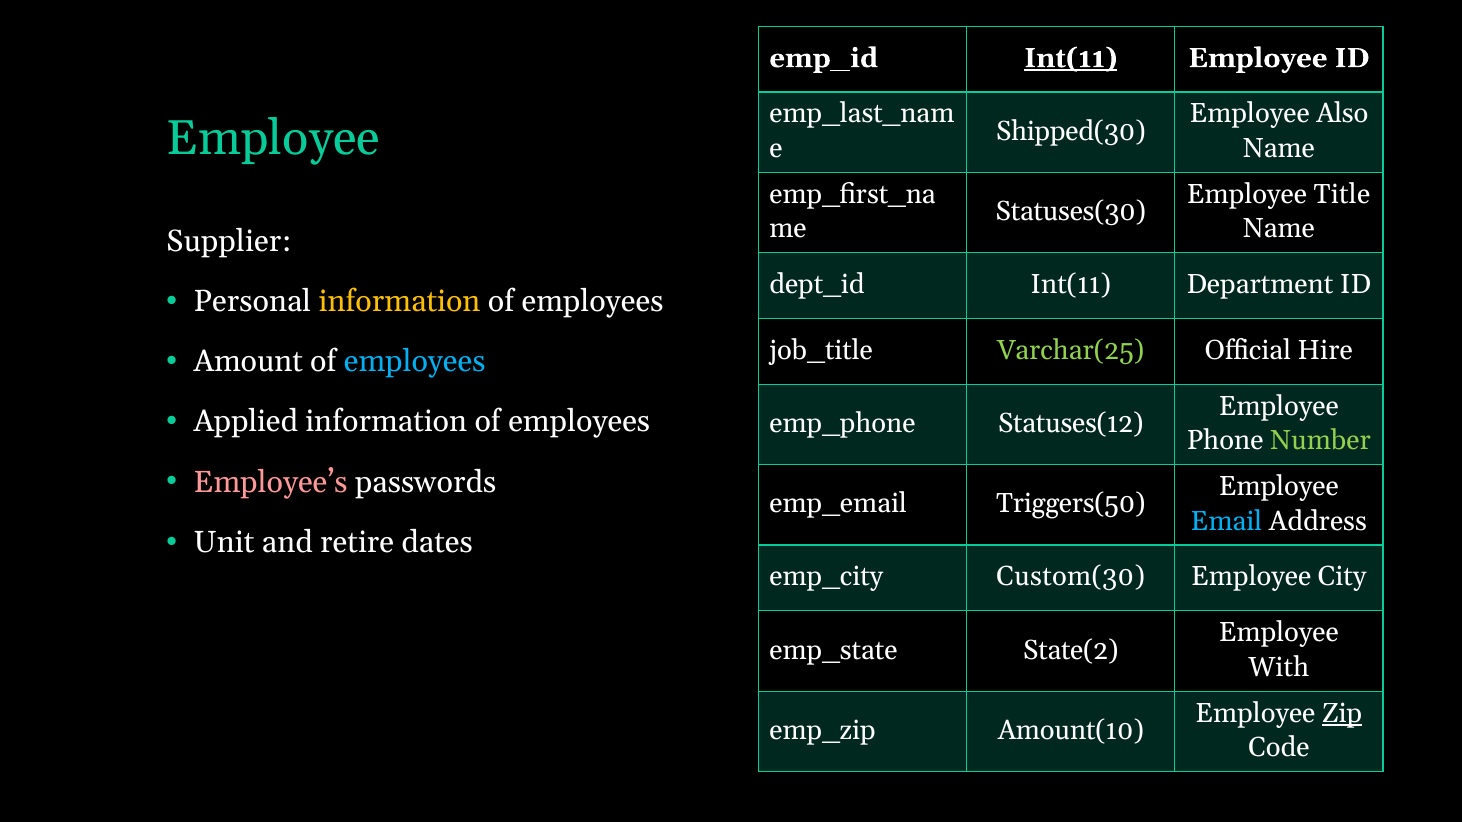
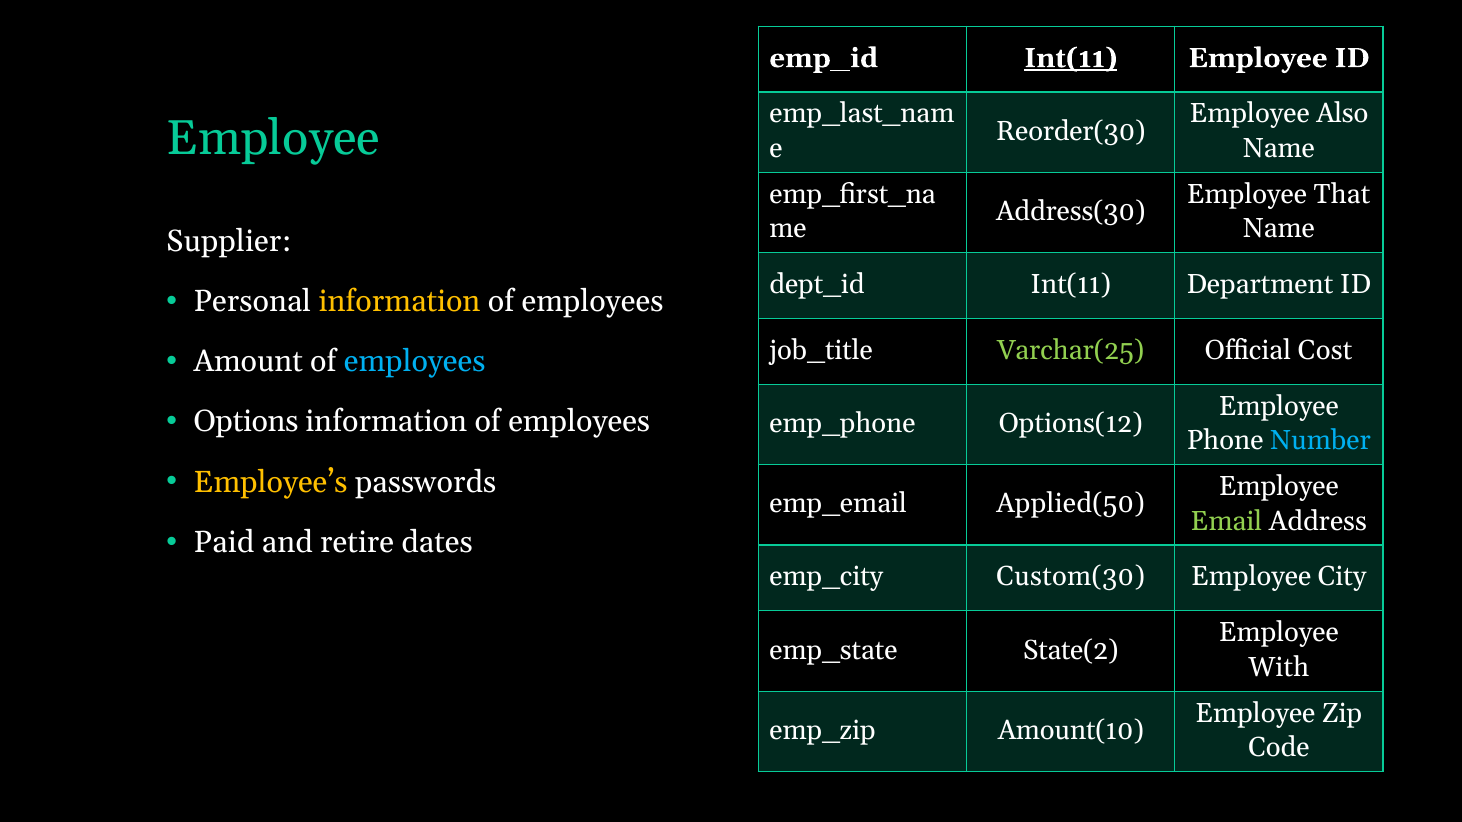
Shipped(30: Shipped(30 -> Reorder(30
Title: Title -> That
Statuses(30: Statuses(30 -> Address(30
Hire: Hire -> Cost
Applied: Applied -> Options
Statuses(12: Statuses(12 -> Options(12
Number colour: light green -> light blue
Employee’s colour: pink -> yellow
Triggers(50: Triggers(50 -> Applied(50
Email colour: light blue -> light green
Unit: Unit -> Paid
Zip underline: present -> none
